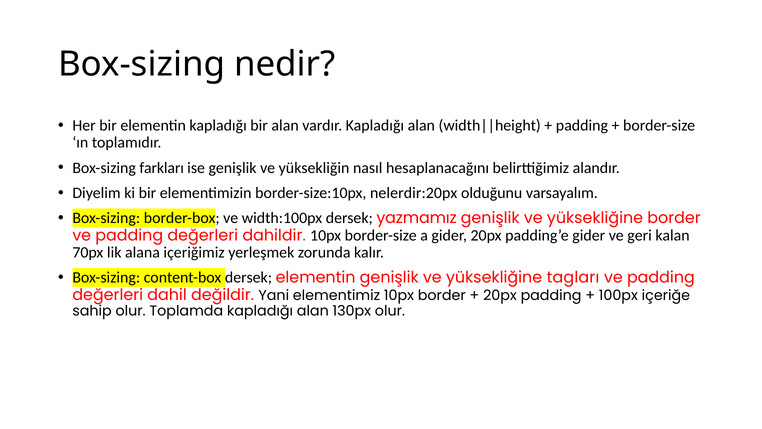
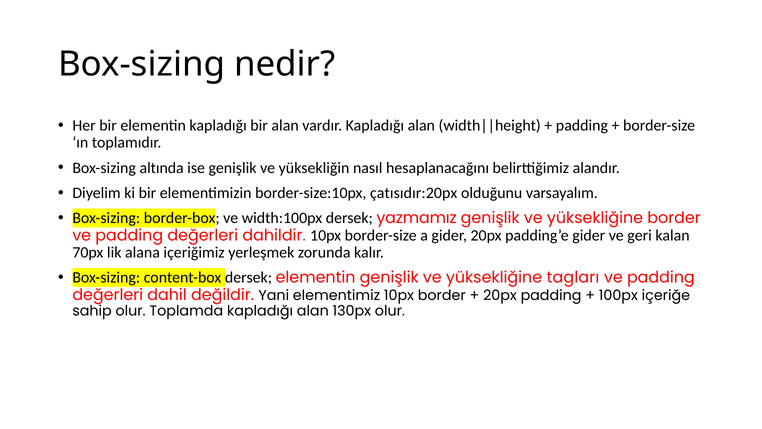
farkları: farkları -> altında
nelerdir:20px: nelerdir:20px -> çatısıdır:20px
